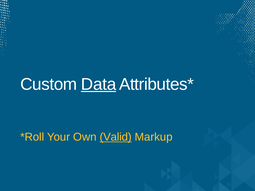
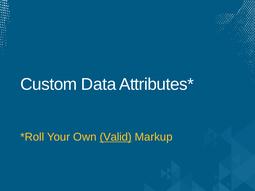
Data underline: present -> none
